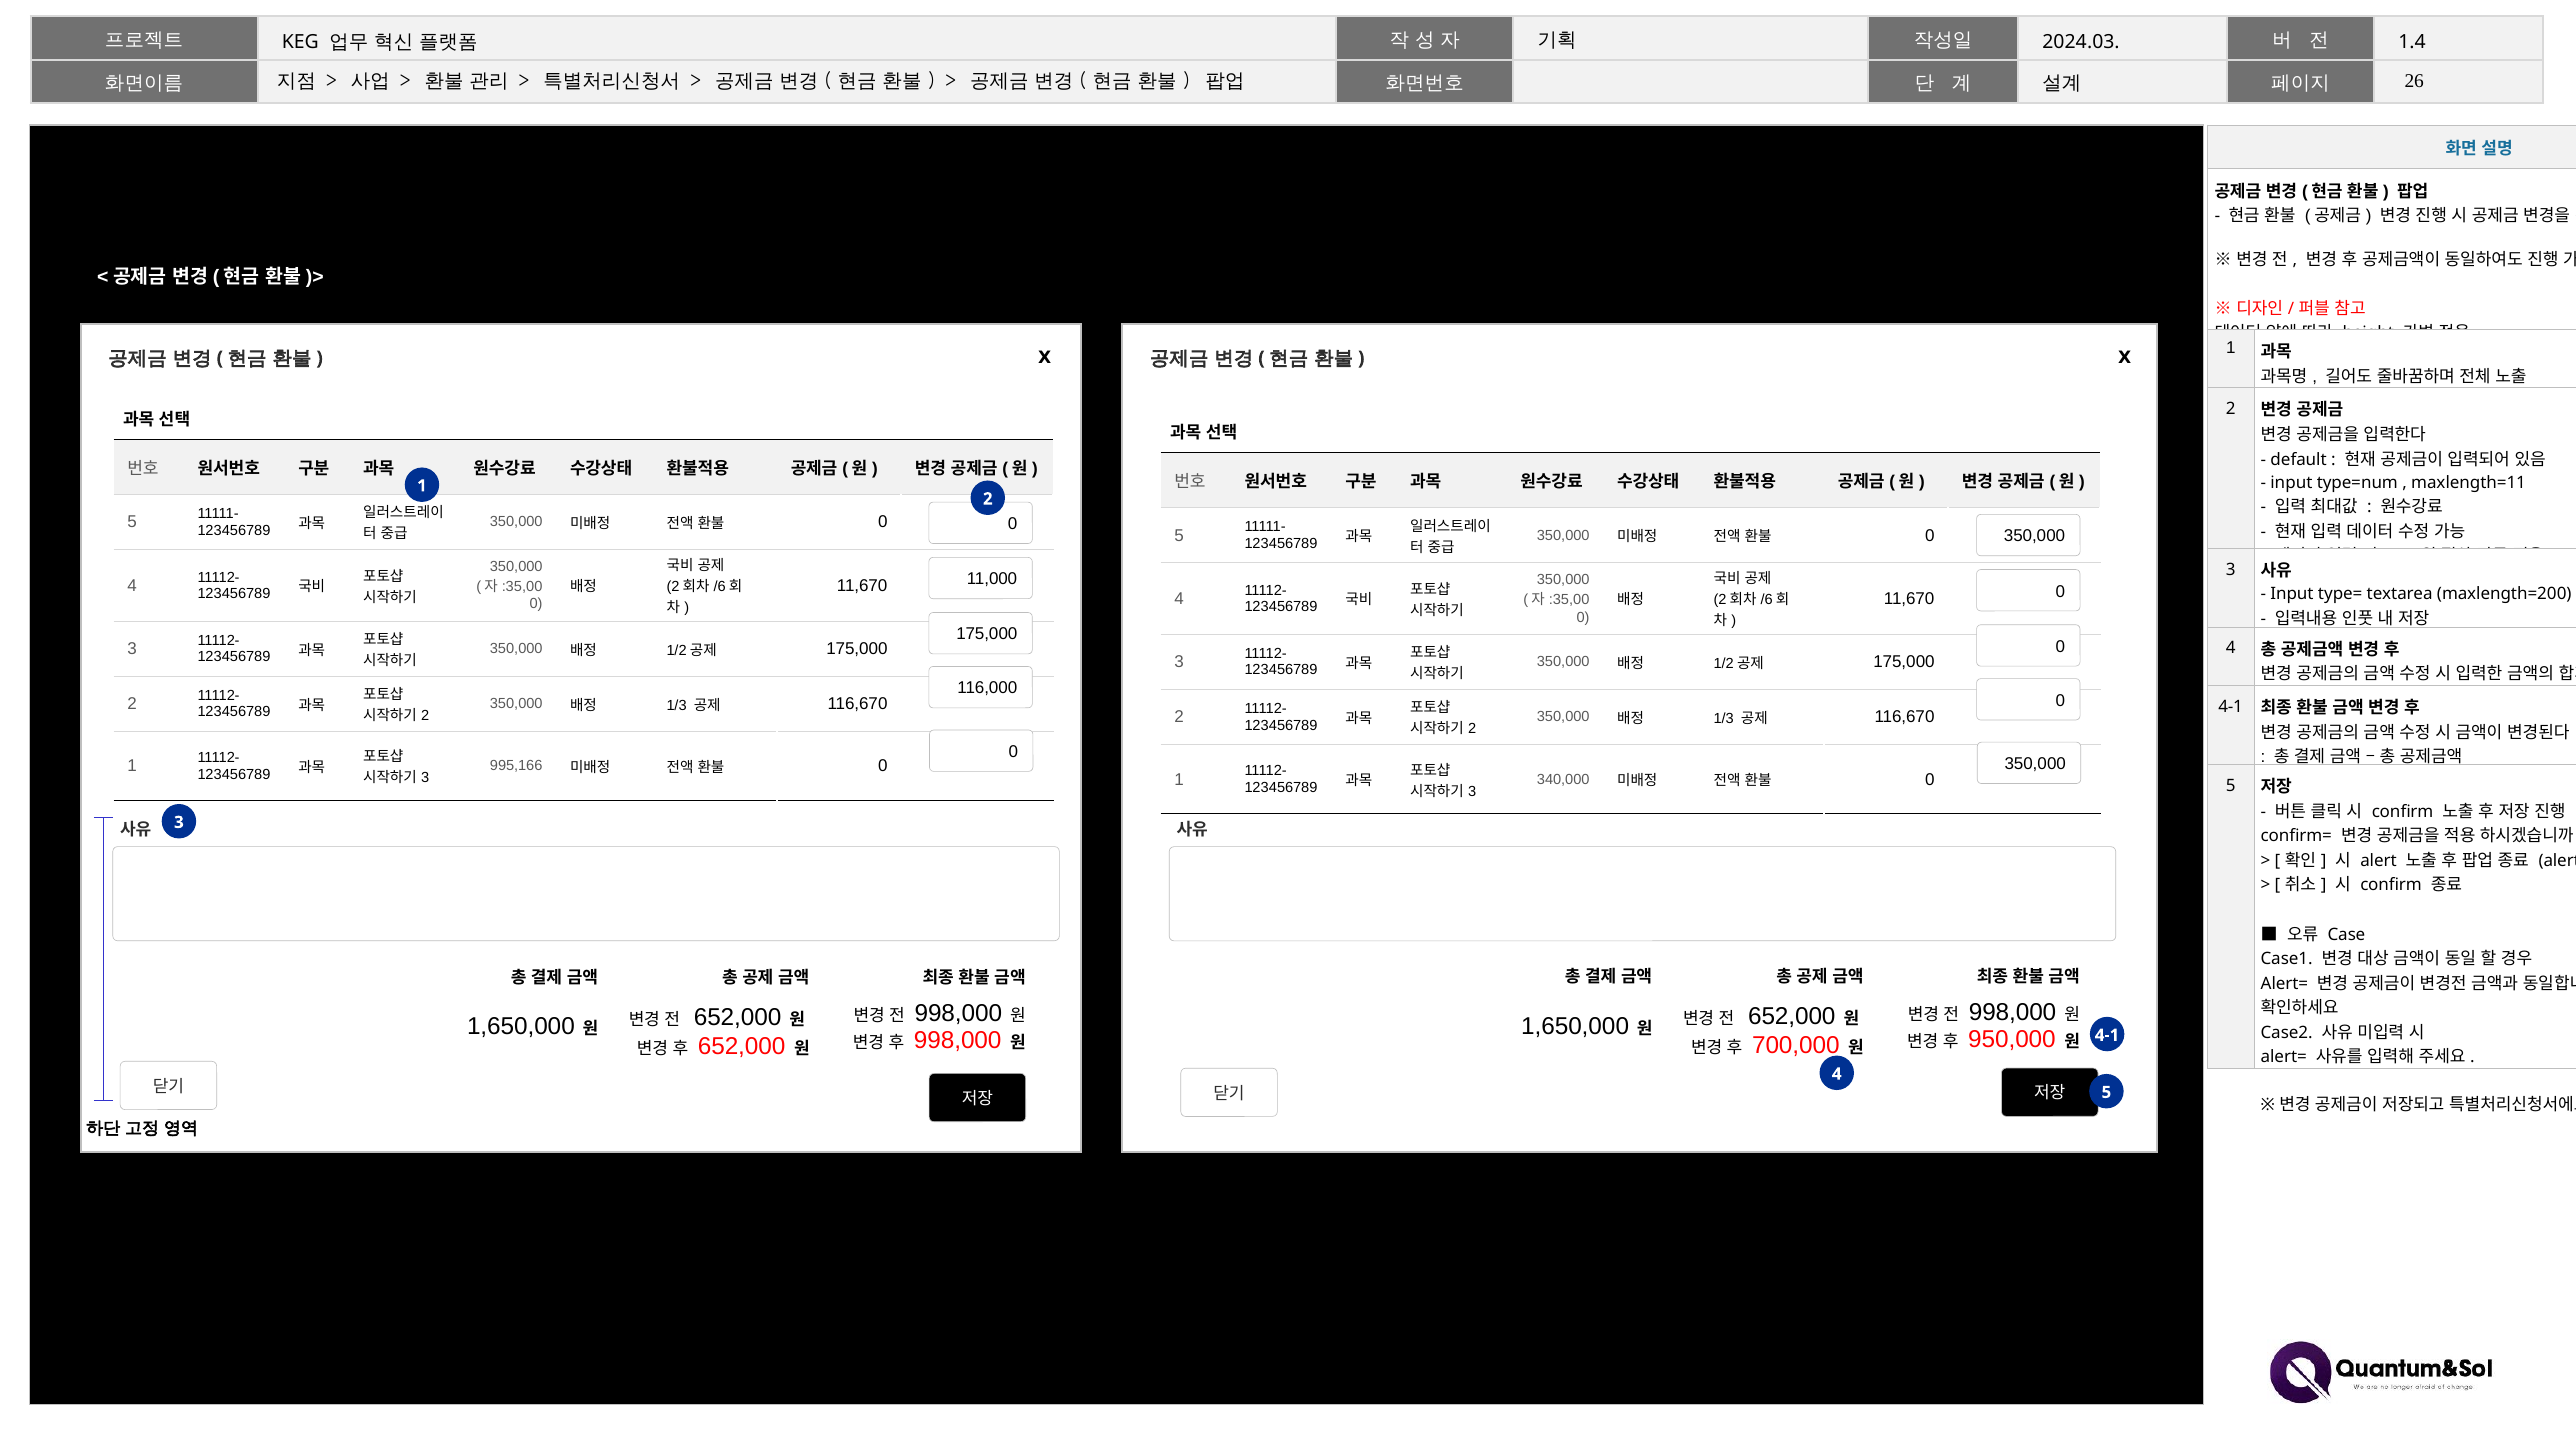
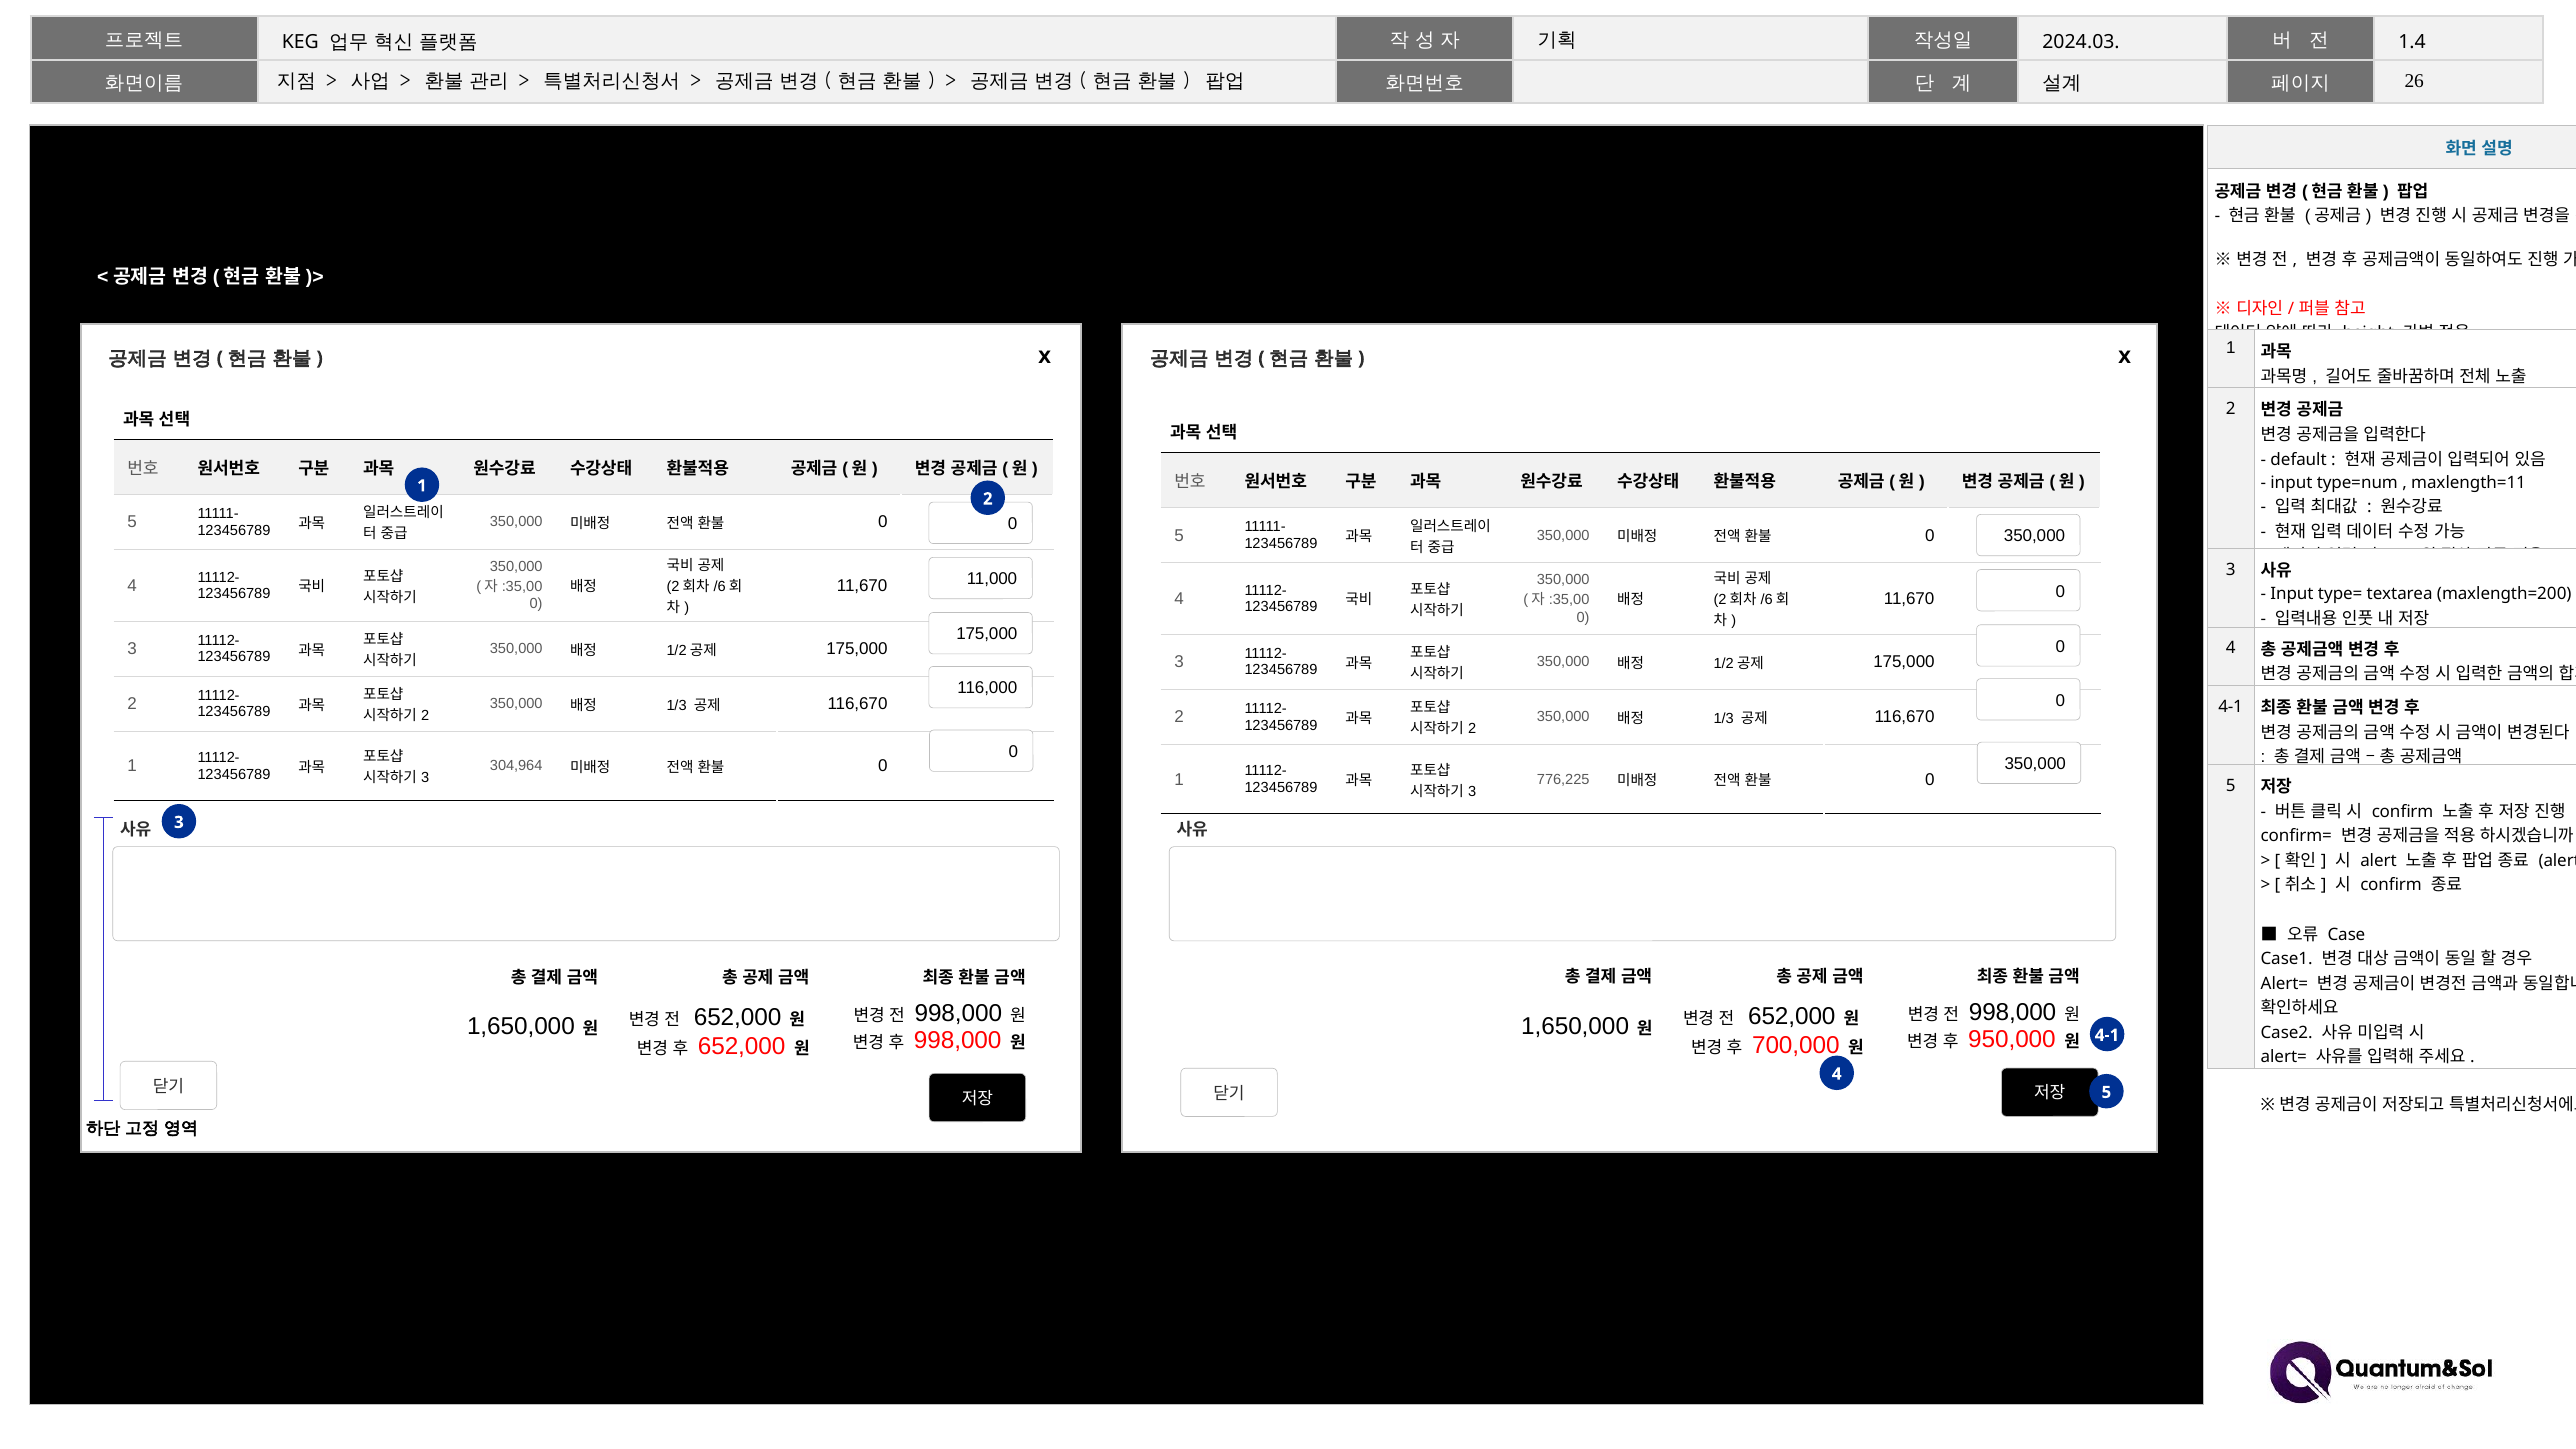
995,166: 995,166 -> 304,964
340,000: 340,000 -> 776,225
